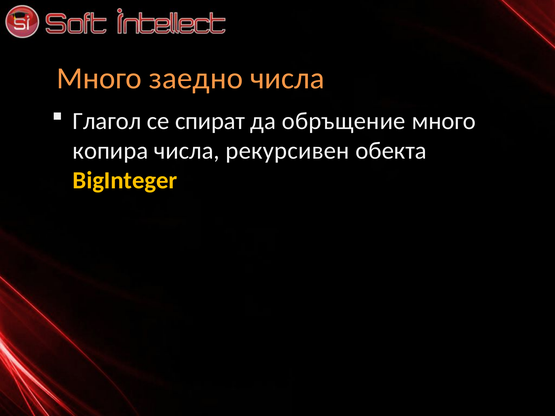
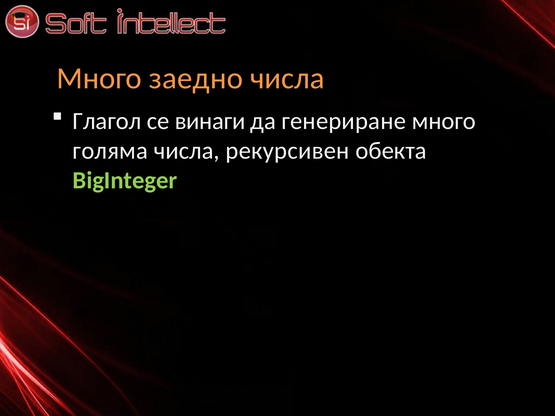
спират: спират -> винаги
обръщение: обръщение -> генериране
копира: копира -> голяма
BigInteger colour: yellow -> light green
